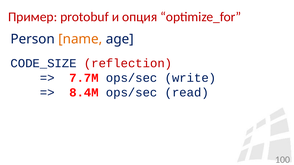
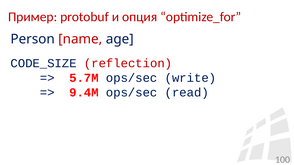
name colour: orange -> red
7.7M: 7.7M -> 5.7M
8.4M: 8.4M -> 9.4M
